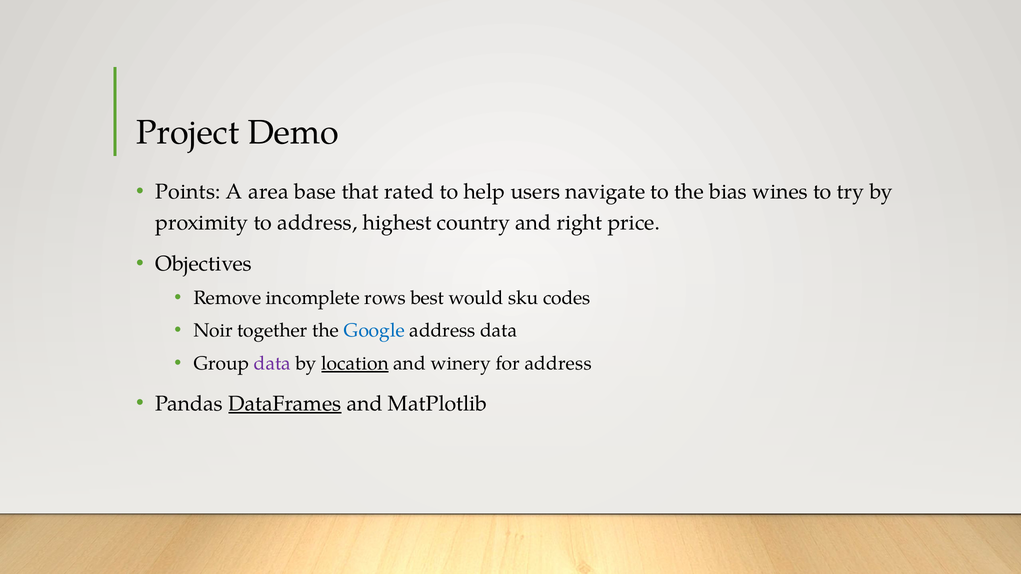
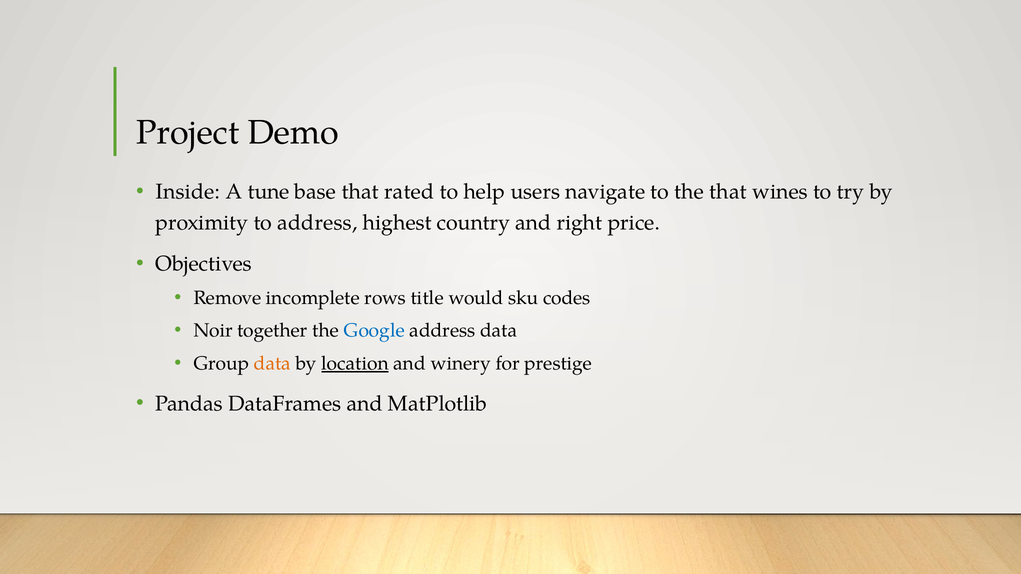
Points: Points -> Inside
area: area -> tune
the bias: bias -> that
best: best -> title
data at (272, 364) colour: purple -> orange
for address: address -> prestige
DataFrames underline: present -> none
